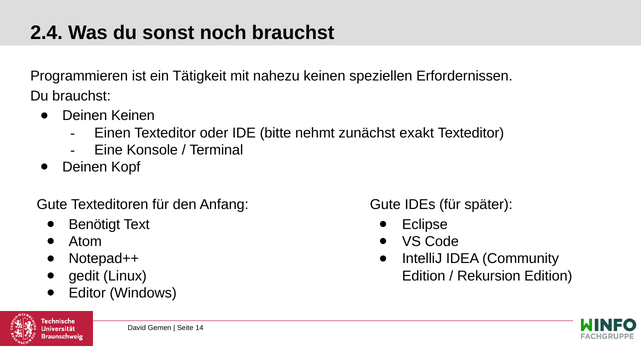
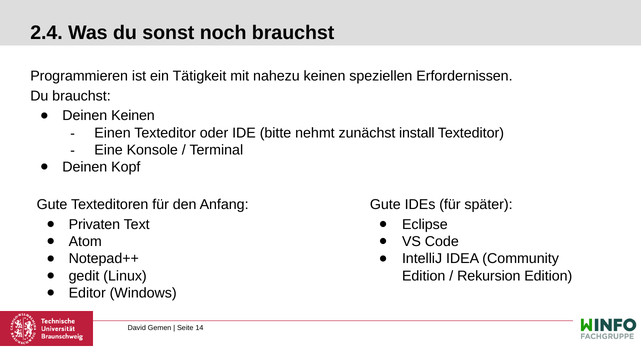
exakt: exakt -> install
Benötigt: Benötigt -> Privaten
